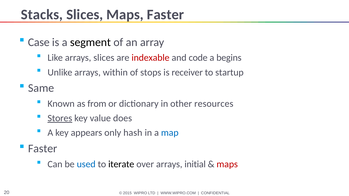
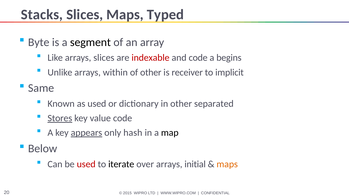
Maps Faster: Faster -> Typed
Case: Case -> Byte
of stops: stops -> other
startup: startup -> implicit
as from: from -> used
resources: resources -> separated
value does: does -> code
appears underline: none -> present
map colour: blue -> black
Faster at (43, 149): Faster -> Below
used at (86, 164) colour: blue -> red
maps at (227, 164) colour: red -> orange
